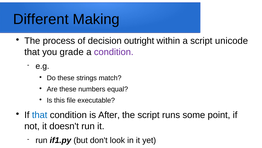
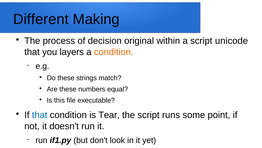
outright: outright -> original
grade: grade -> layers
condition at (114, 52) colour: purple -> orange
After: After -> Tear
